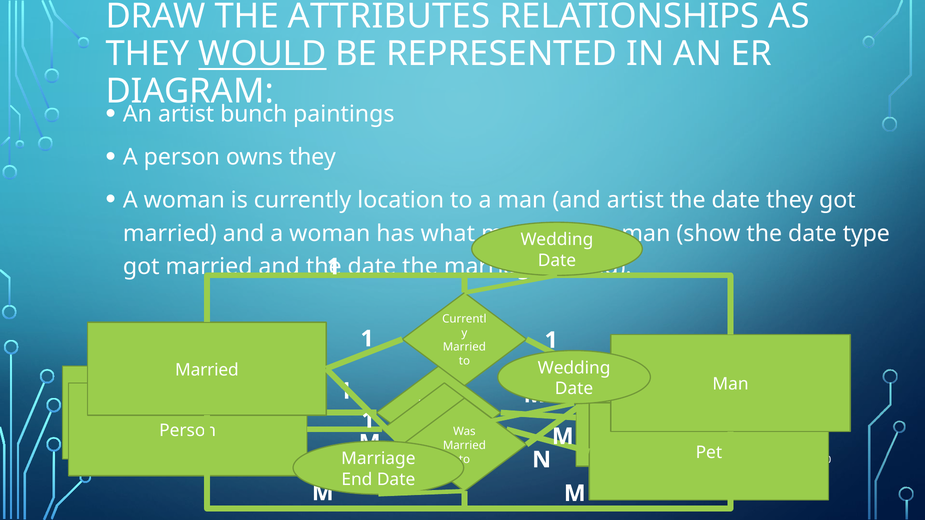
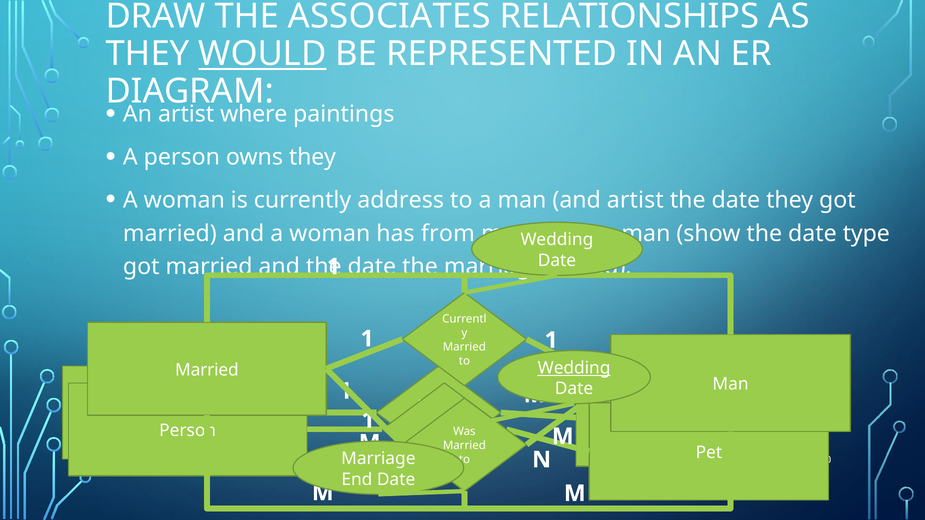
ATTRIBUTES: ATTRIBUTES -> ASSOCIATES
bunch: bunch -> where
location: location -> address
what: what -> from
Wedding at (574, 368) underline: none -> present
